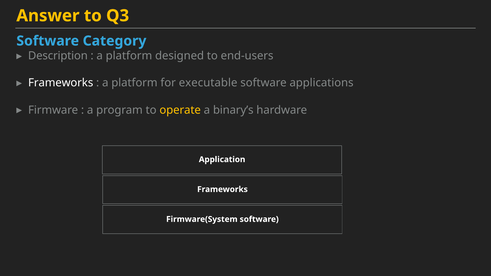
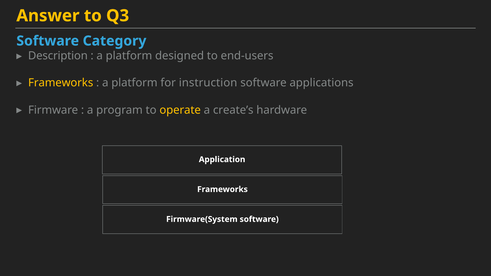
Frameworks at (61, 83) colour: white -> yellow
executable: executable -> instruction
binary’s: binary’s -> create’s
